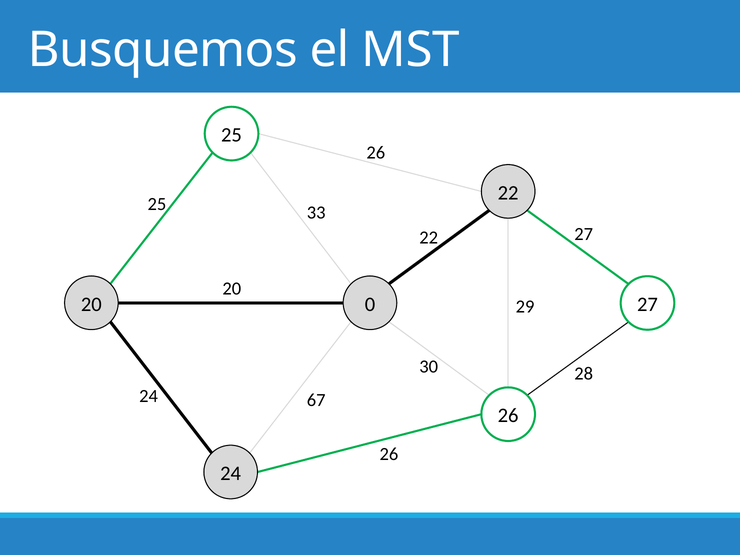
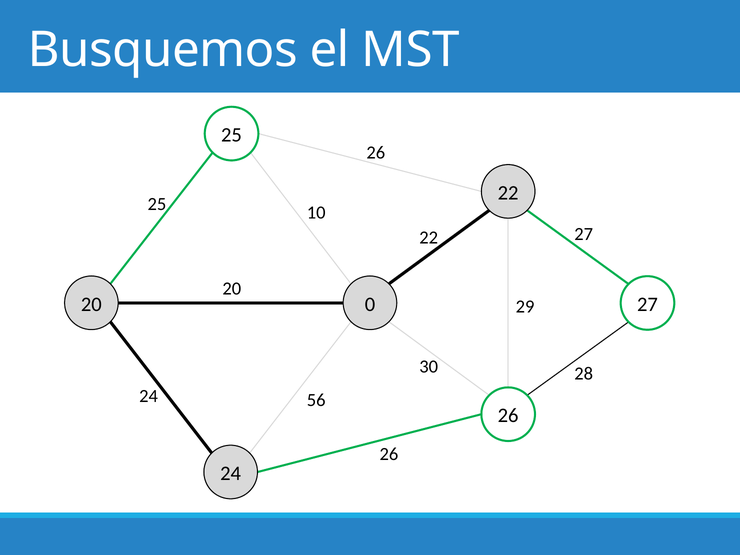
33: 33 -> 10
67: 67 -> 56
